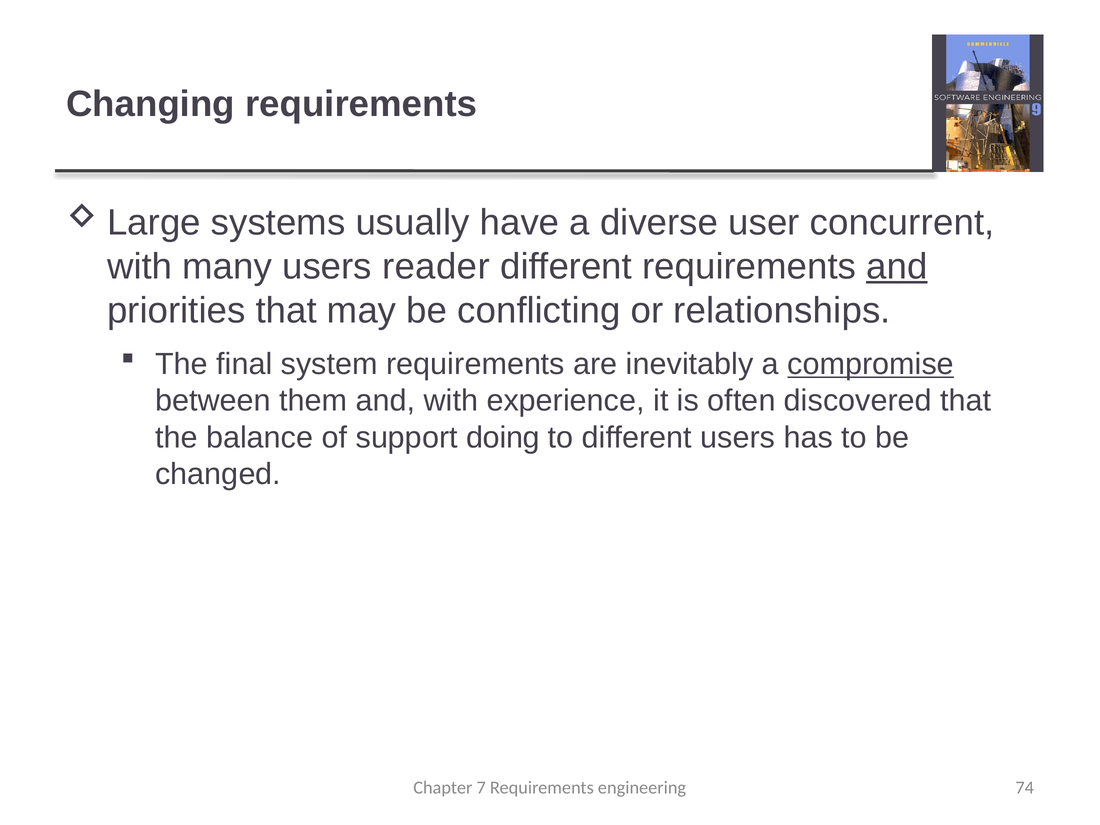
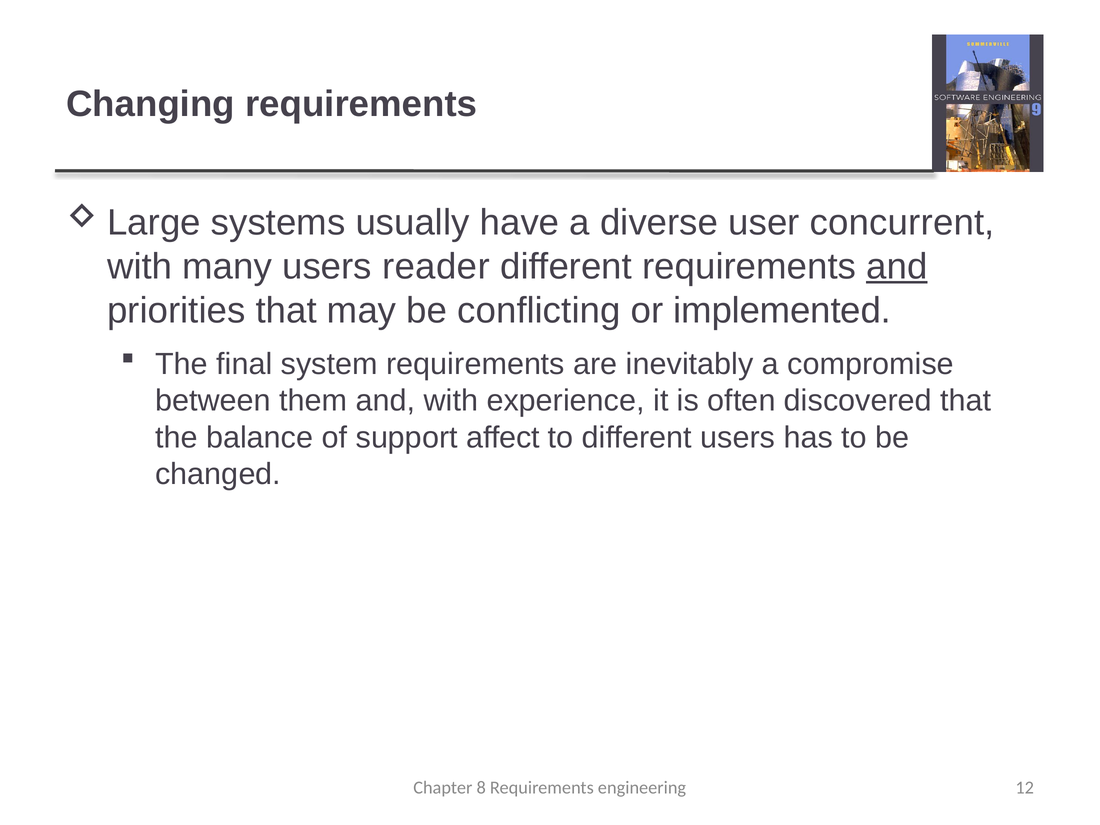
relationships: relationships -> implemented
compromise underline: present -> none
doing: doing -> affect
7: 7 -> 8
74: 74 -> 12
